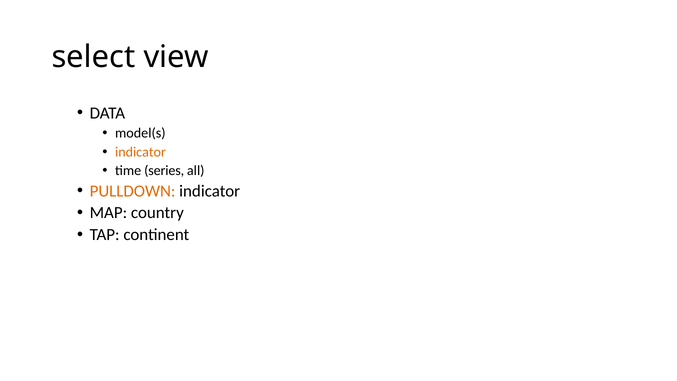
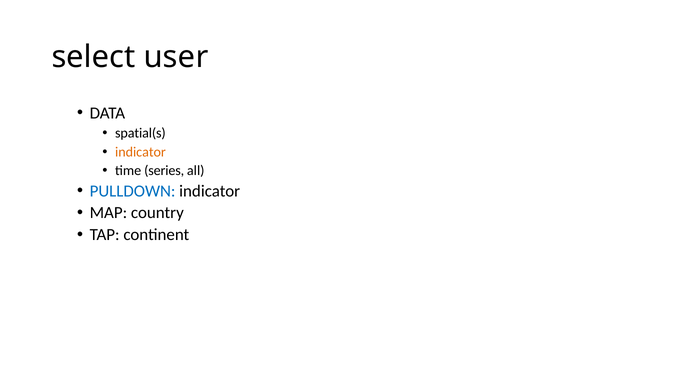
view: view -> user
model(s: model(s -> spatial(s
PULLDOWN colour: orange -> blue
